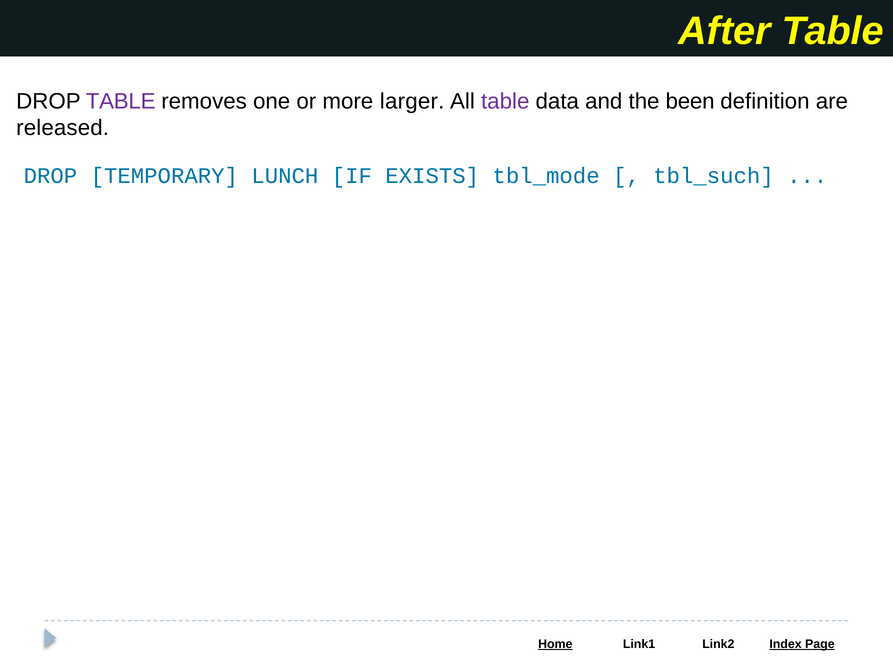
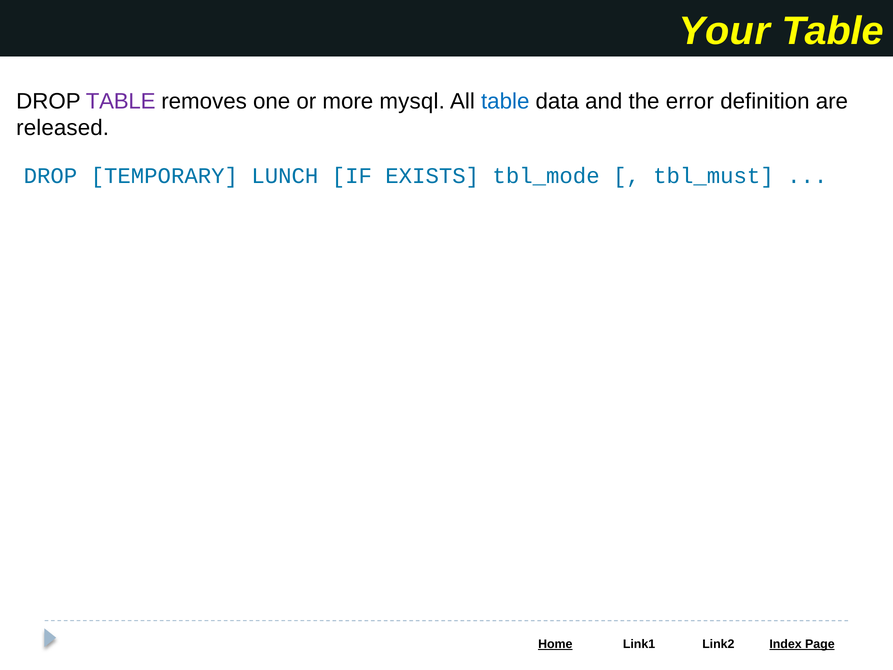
After: After -> Your
larger: larger -> mysql
table at (505, 101) colour: purple -> blue
been: been -> error
tbl_such: tbl_such -> tbl_must
